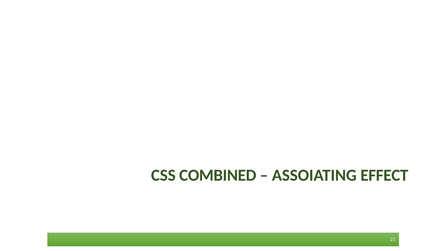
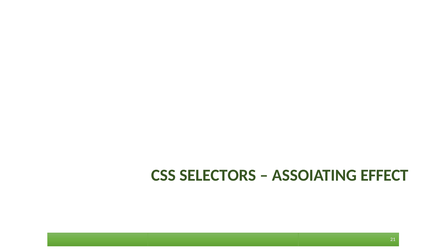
COMBINED: COMBINED -> SELECTORS
